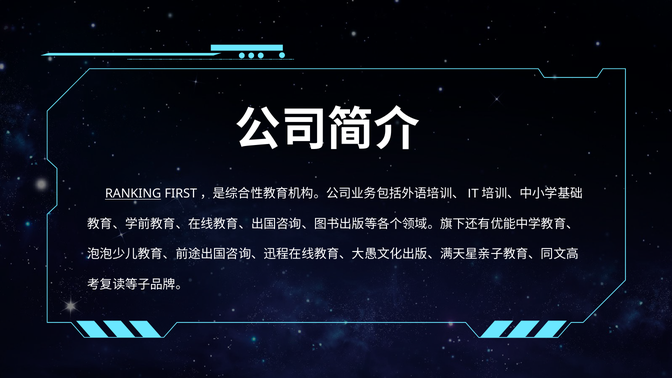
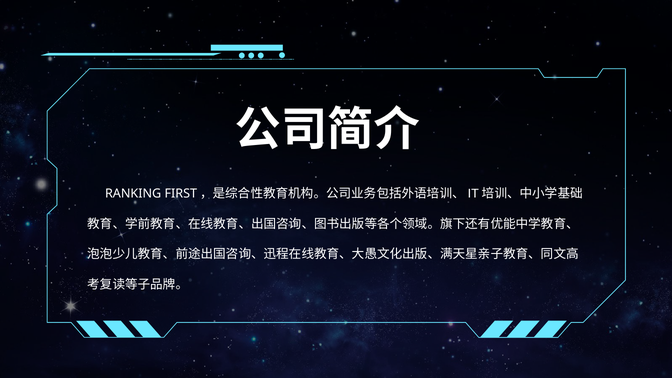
RANKING underline: present -> none
